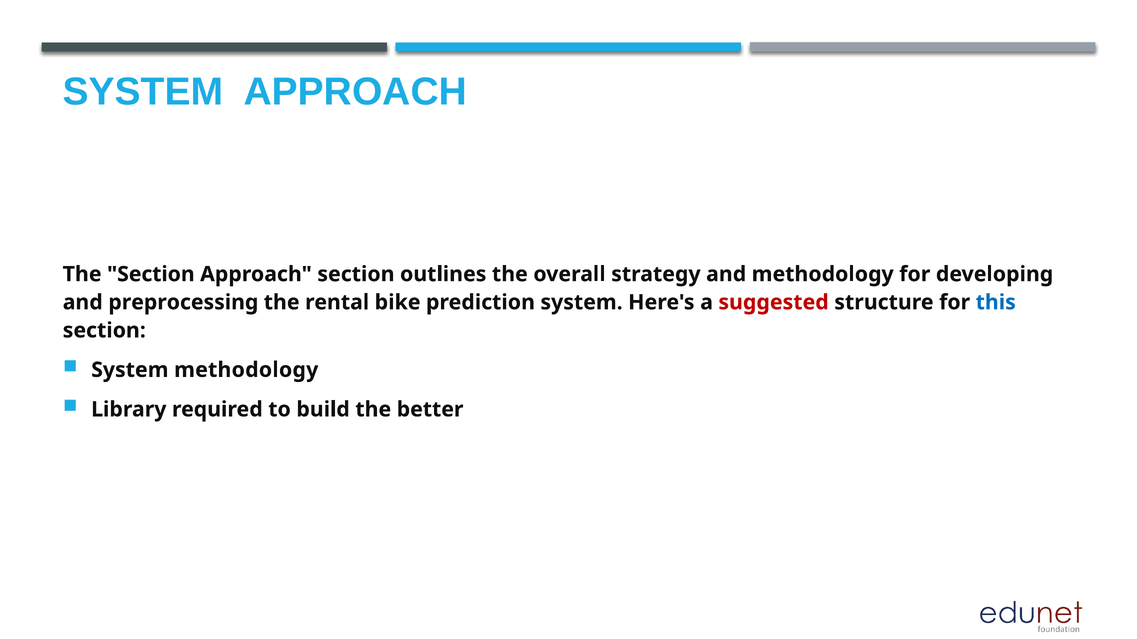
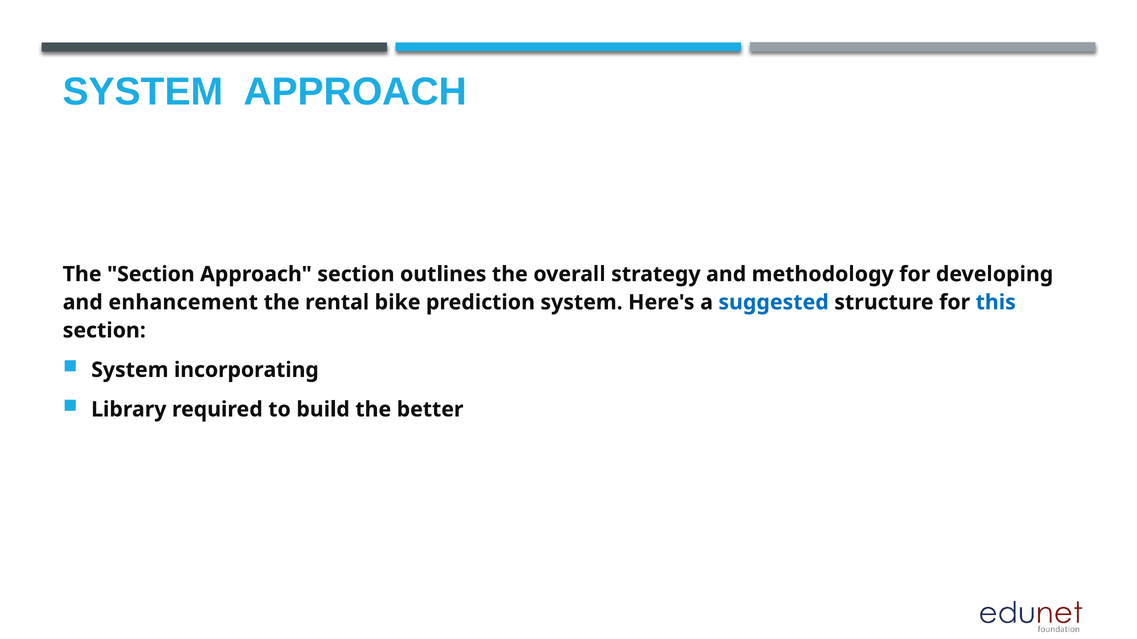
preprocessing: preprocessing -> enhancement
suggested colour: red -> blue
System methodology: methodology -> incorporating
